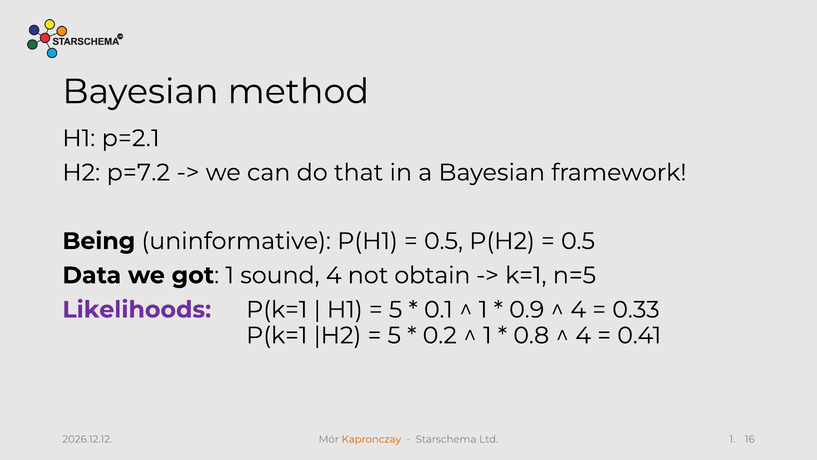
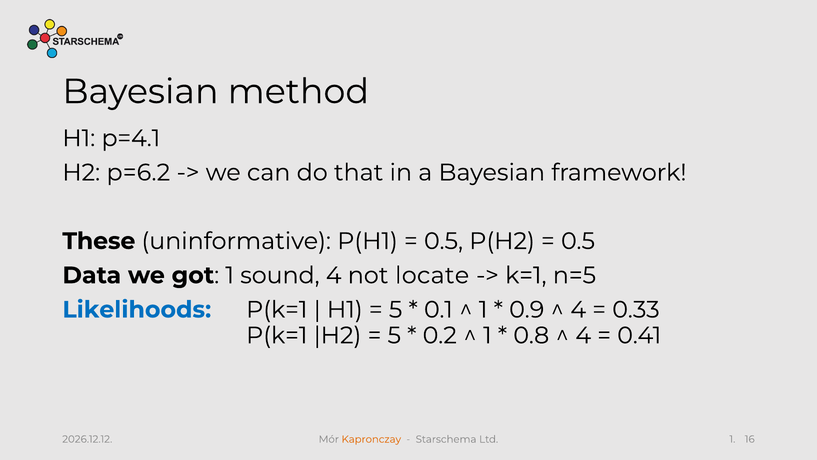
p=2.1: p=2.1 -> p=4.1
p=7.2: p=7.2 -> p=6.2
Being: Being -> These
obtain: obtain -> locate
Likelihoods colour: purple -> blue
